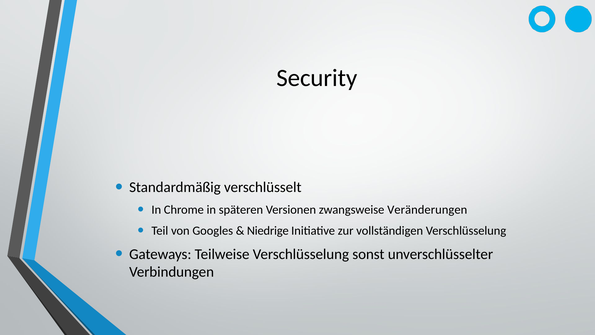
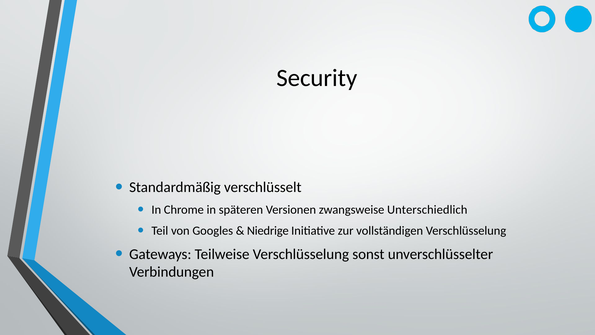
Veränderungen: Veränderungen -> Unterschiedlich
